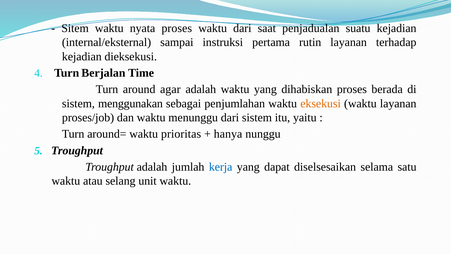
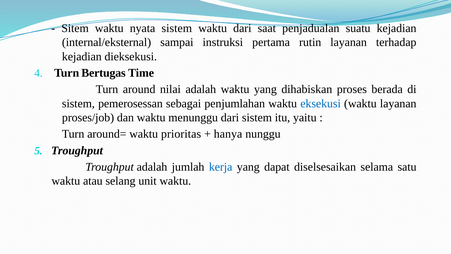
nyata proses: proses -> sistem
Berjalan: Berjalan -> Bertugas
agar: agar -> nilai
menggunakan: menggunakan -> pemerosessan
eksekusi colour: orange -> blue
